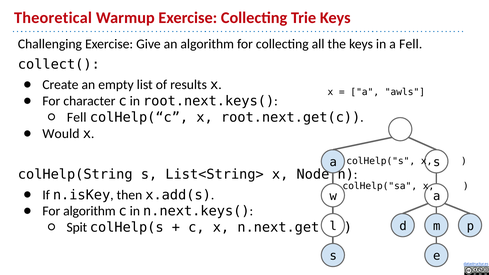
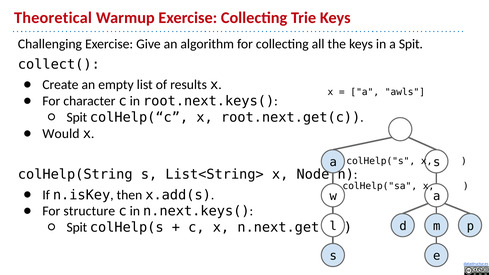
a Fell: Fell -> Spit
Fell at (77, 117): Fell -> Spit
For algorithm: algorithm -> structure
